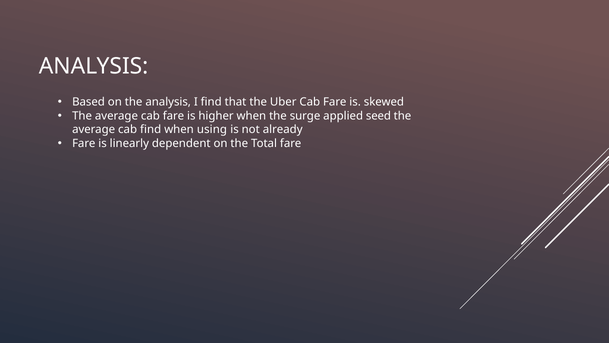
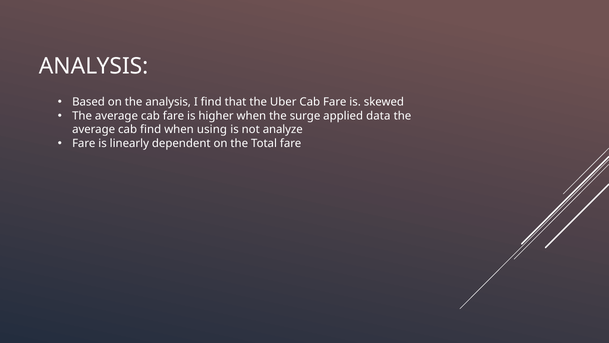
seed: seed -> data
already: already -> analyze
